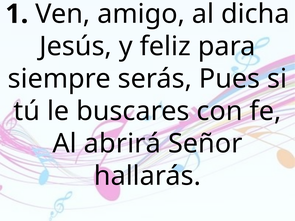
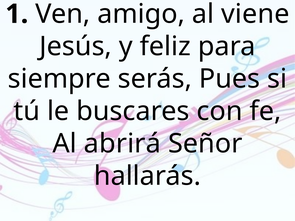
dicha: dicha -> viene
